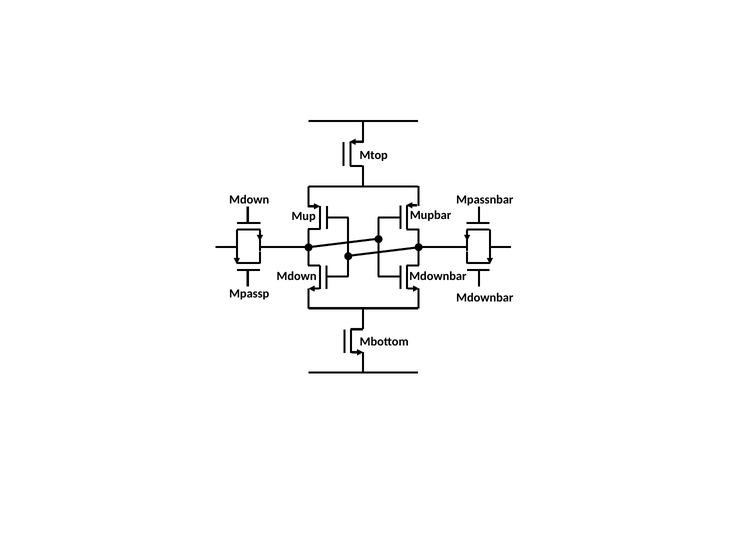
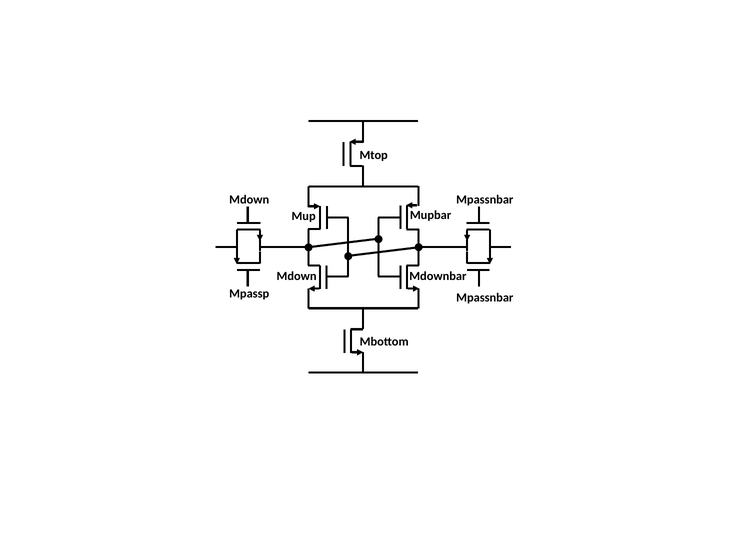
Mdownbar at (485, 298): Mdownbar -> Mpassnbar
